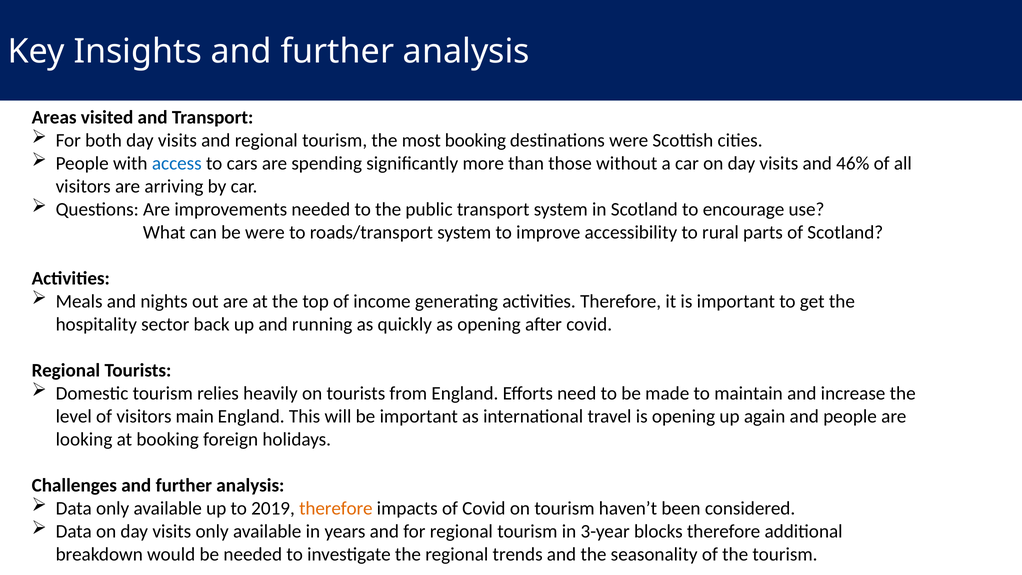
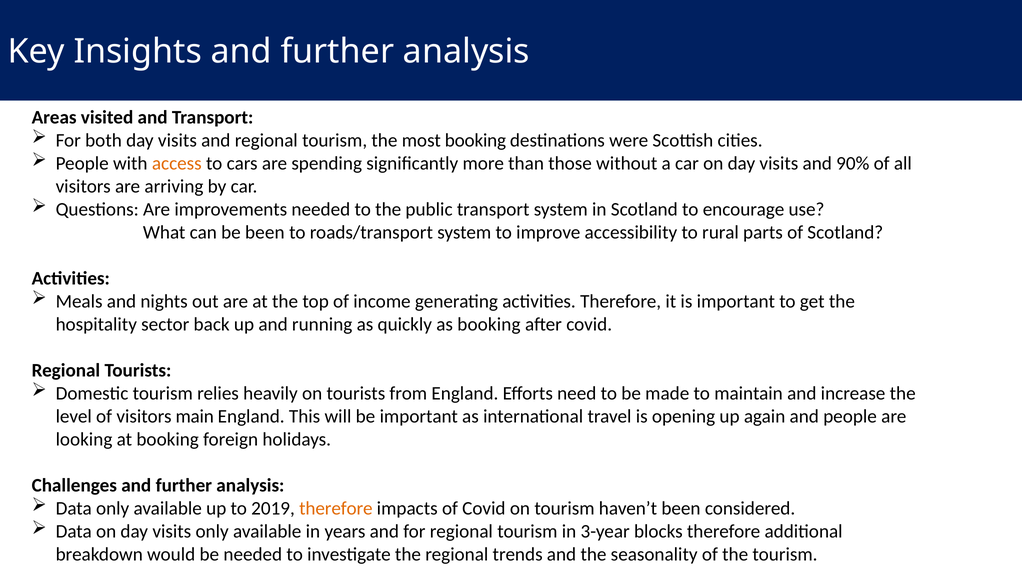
access colour: blue -> orange
46%: 46% -> 90%
be were: were -> been
as opening: opening -> booking
